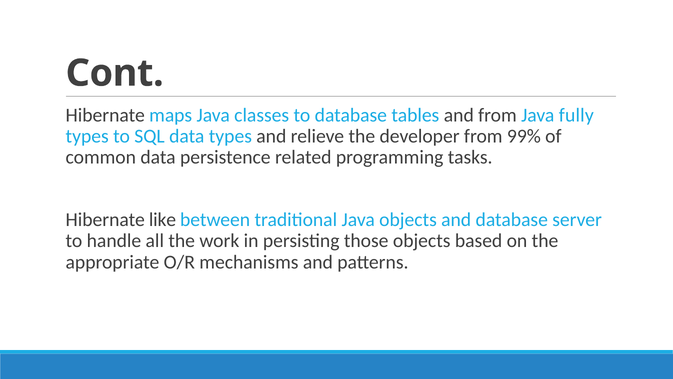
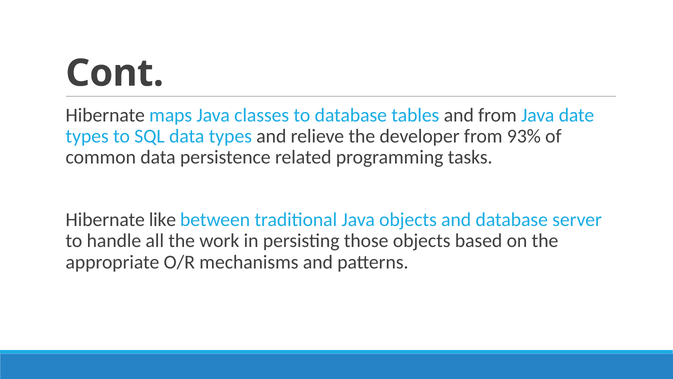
fully: fully -> date
99%: 99% -> 93%
